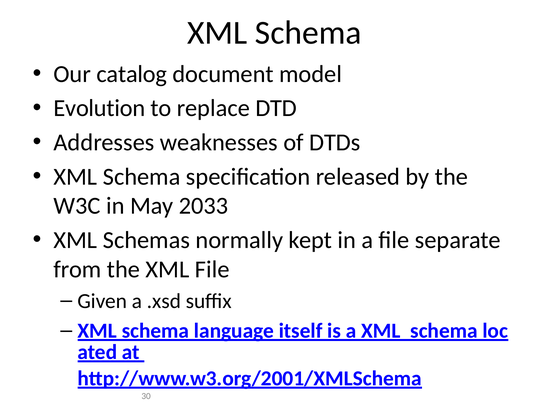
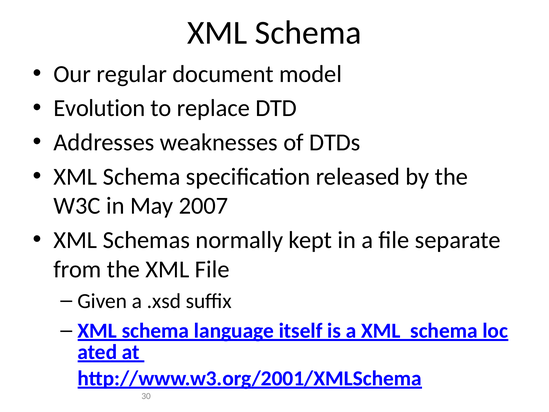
catalog: catalog -> regular
2033: 2033 -> 2007
